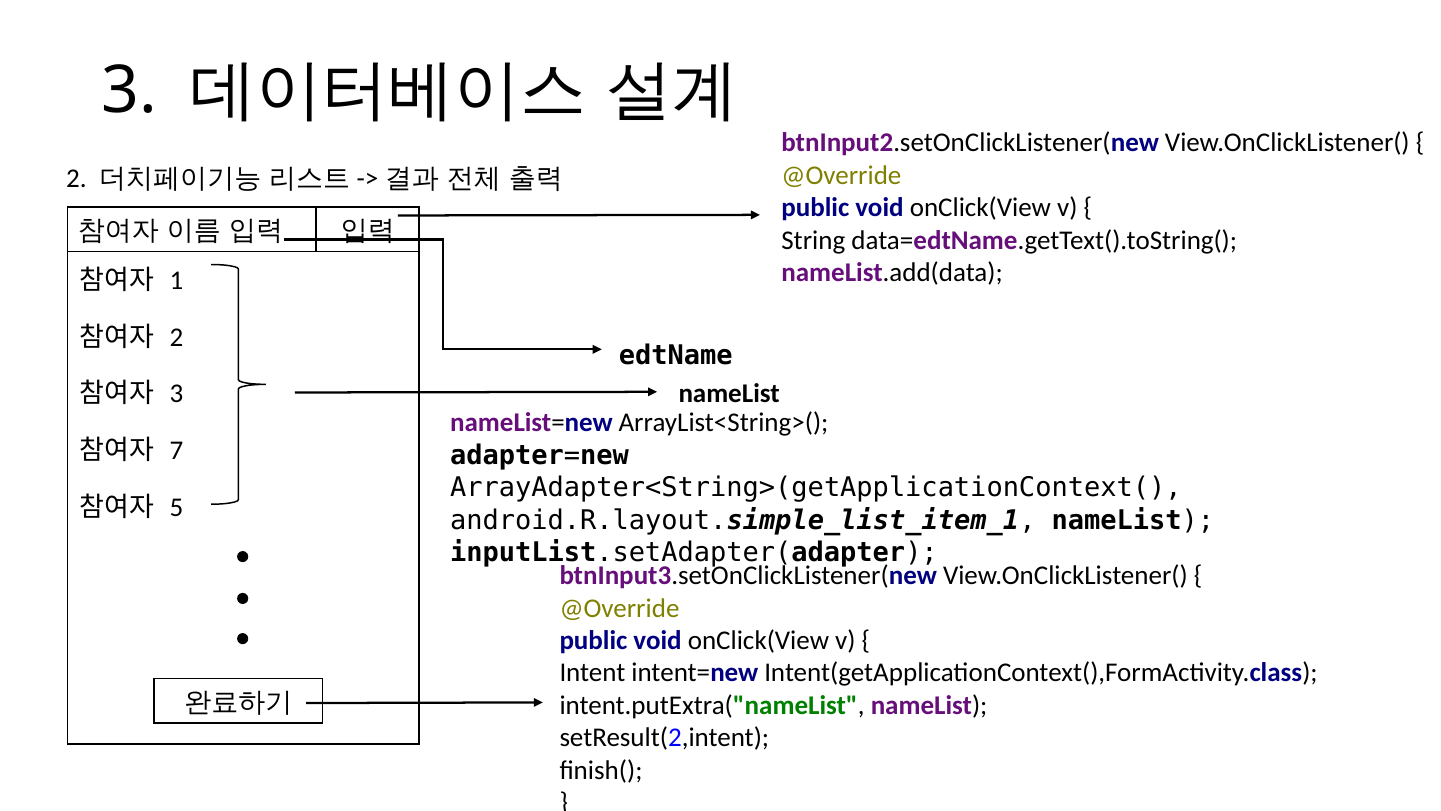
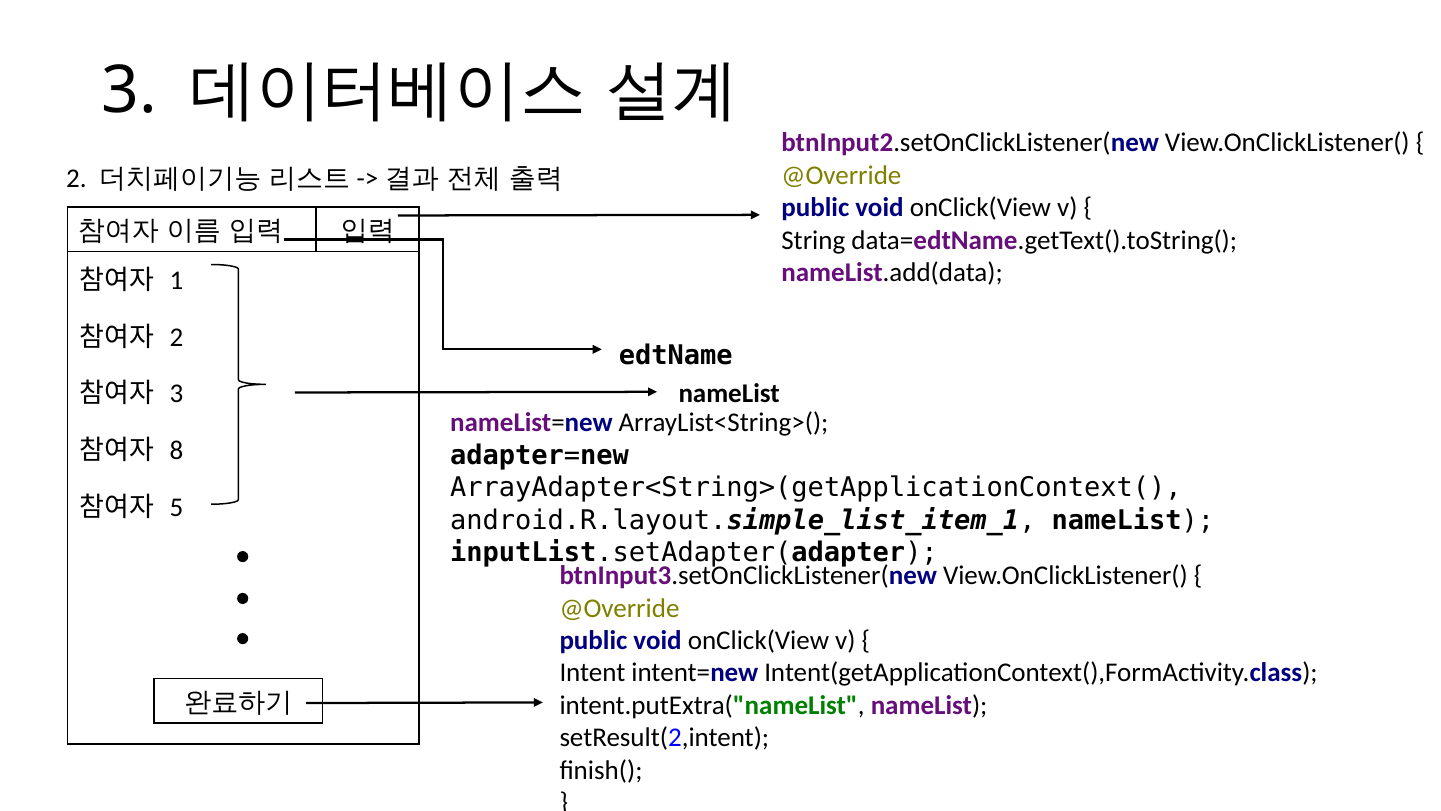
7: 7 -> 8
